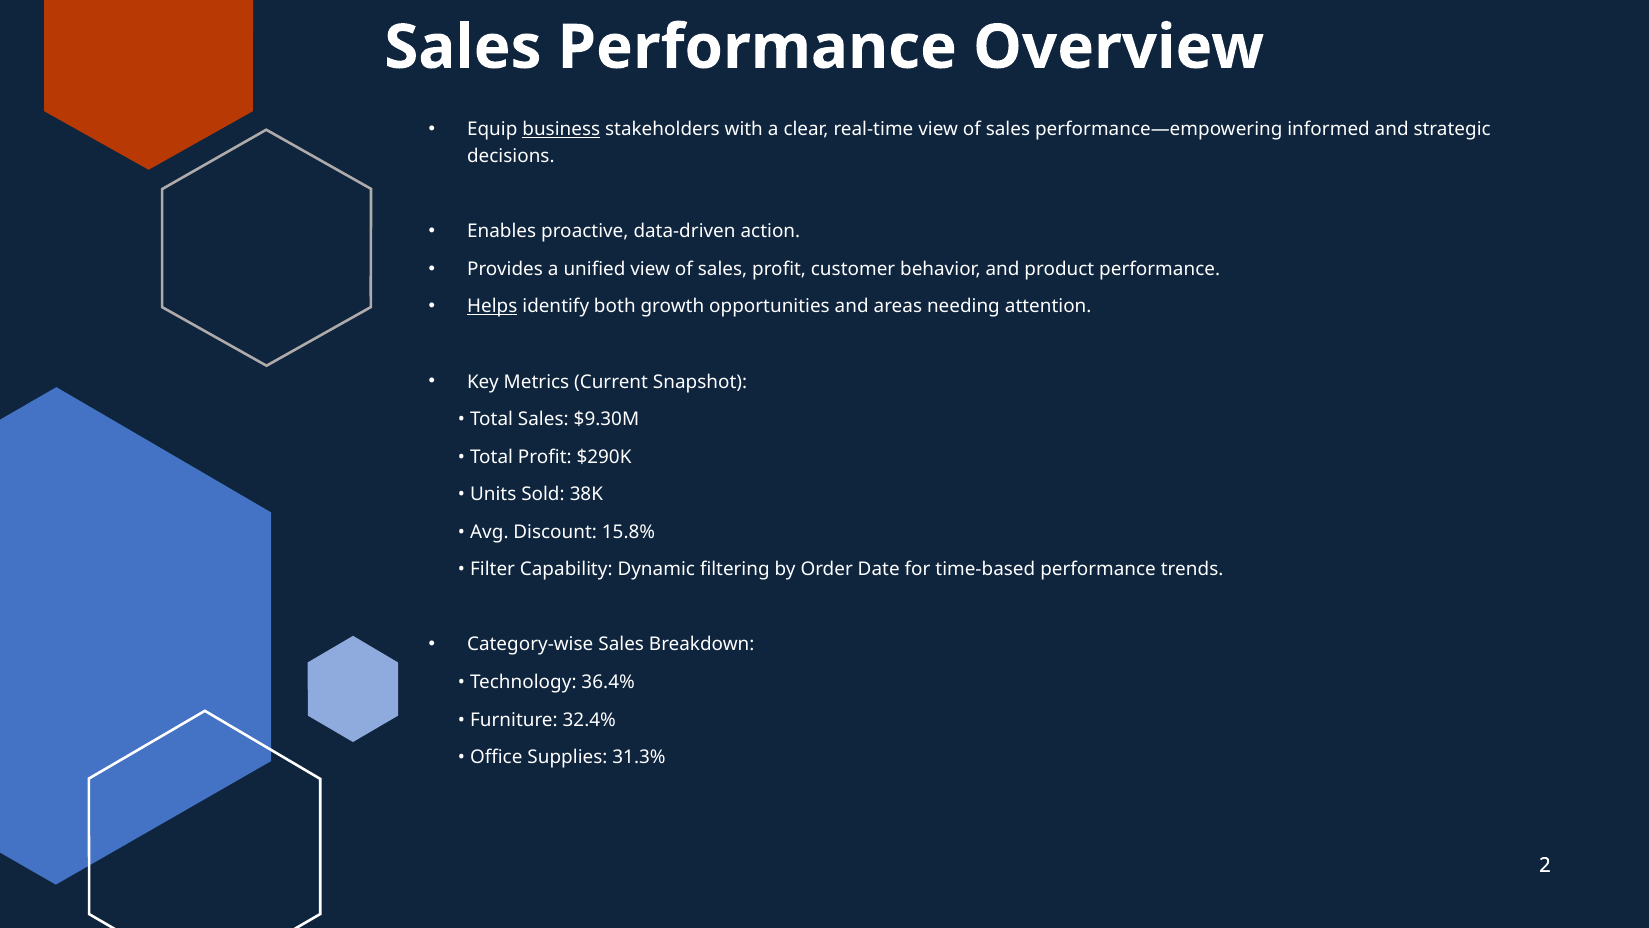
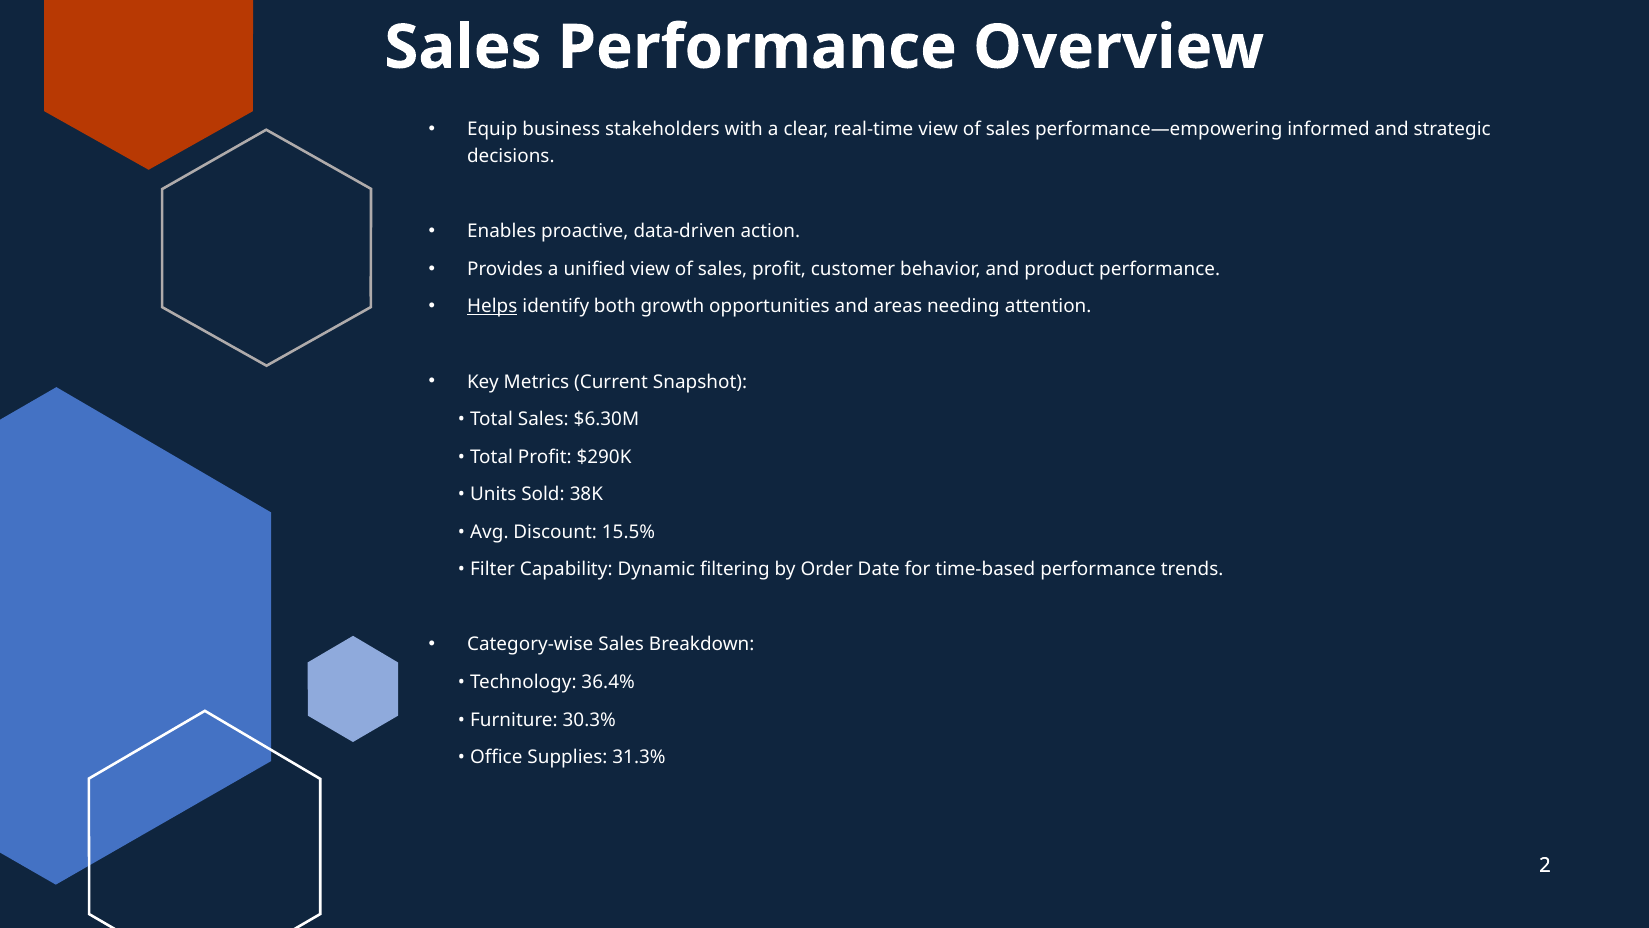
business underline: present -> none
$9.30M: $9.30M -> $6.30M
15.8%: 15.8% -> 15.5%
32.4%: 32.4% -> 30.3%
